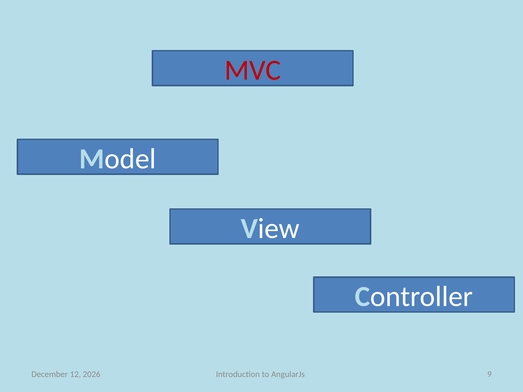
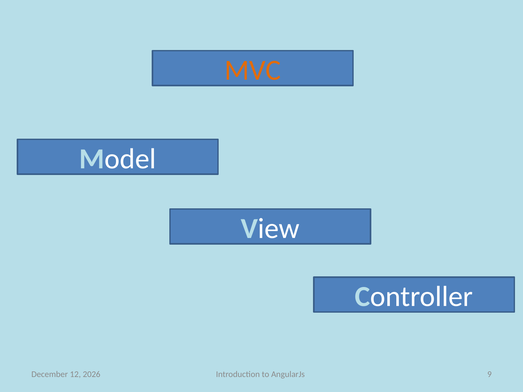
MVC colour: red -> orange
